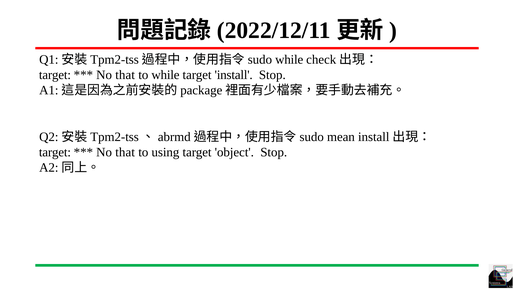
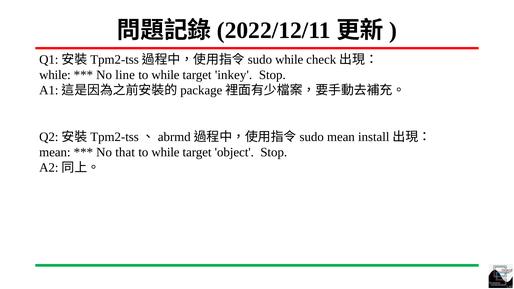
target at (55, 75): target -> while
that at (125, 75): that -> line
install: install -> inkey
target at (55, 152): target -> mean
using at (165, 152): using -> while
